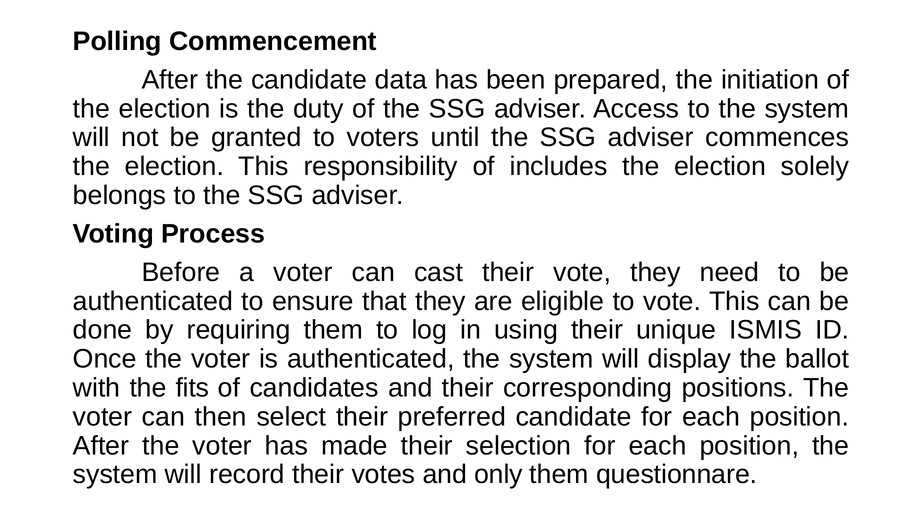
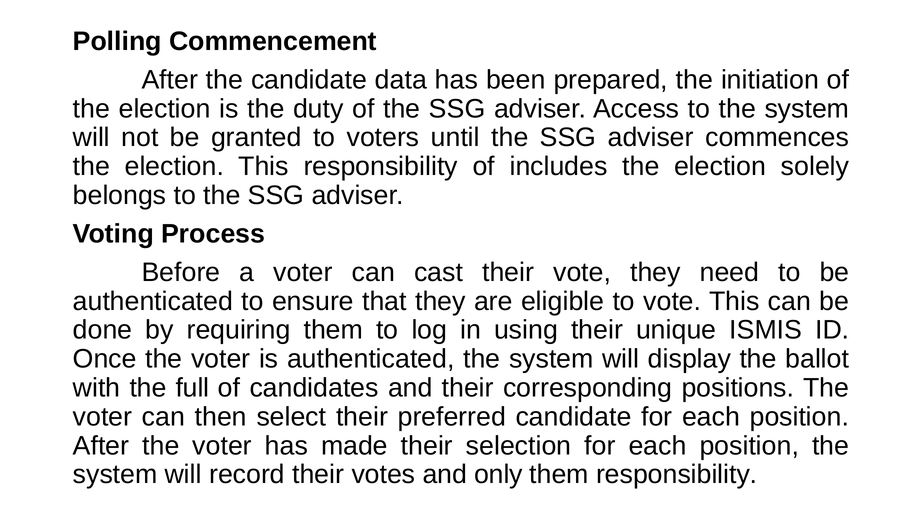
fits: fits -> full
them questionnare: questionnare -> responsibility
